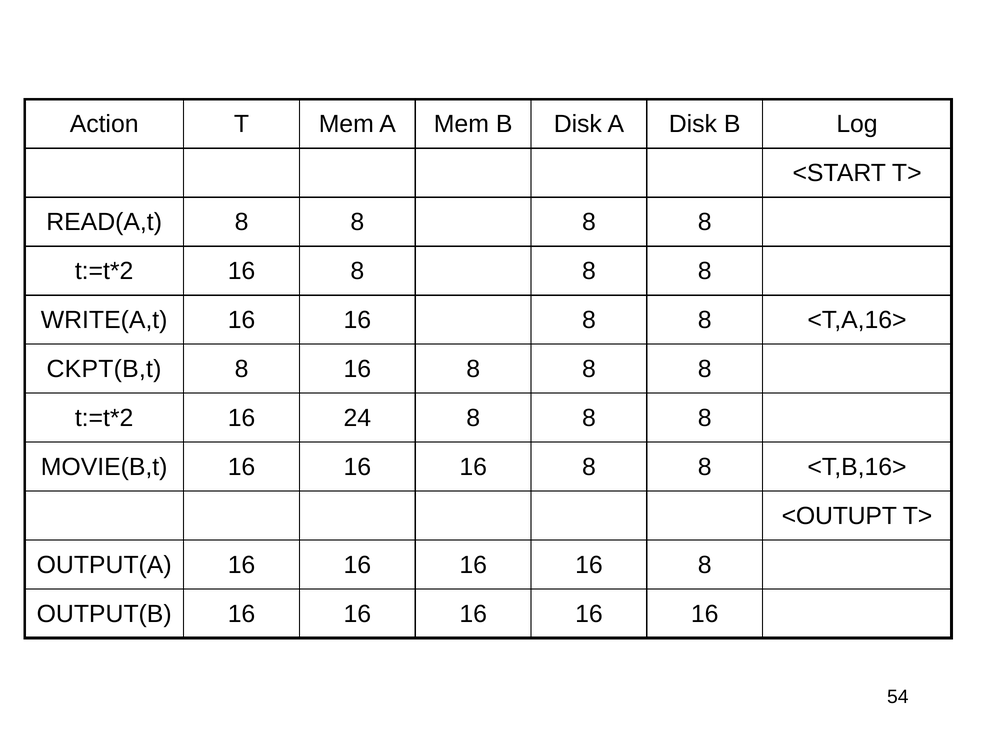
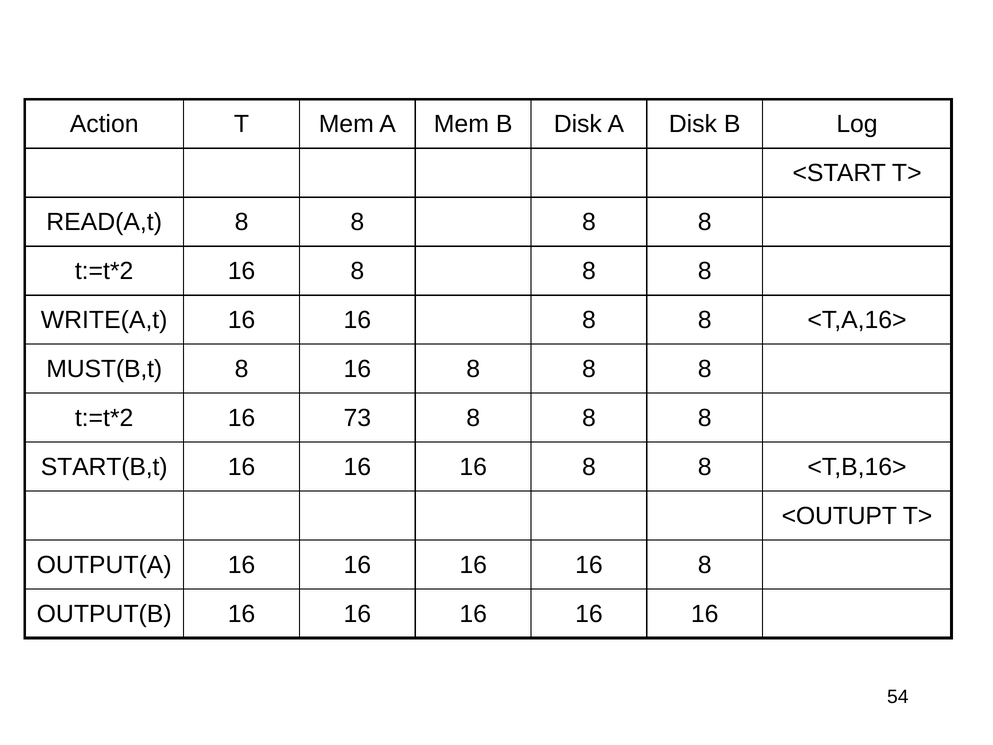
CKPT(B,t: CKPT(B,t -> MUST(B,t
24: 24 -> 73
MOVIE(B,t: MOVIE(B,t -> START(B,t
